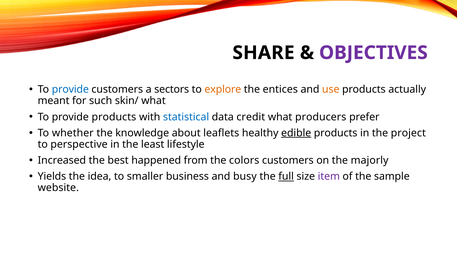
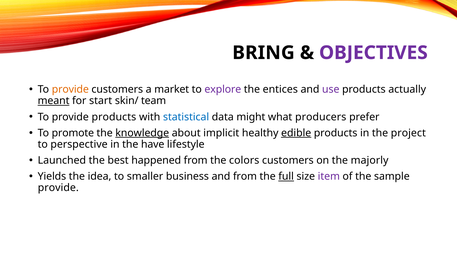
SHARE: SHARE -> BRING
provide at (70, 90) colour: blue -> orange
sectors: sectors -> market
explore colour: orange -> purple
use colour: orange -> purple
meant underline: none -> present
such: such -> start
skin/ what: what -> team
credit: credit -> might
whether: whether -> promote
knowledge underline: none -> present
leaflets: leaflets -> implicit
least: least -> have
Increased: Increased -> Launched
and busy: busy -> from
website at (58, 188): website -> provide
